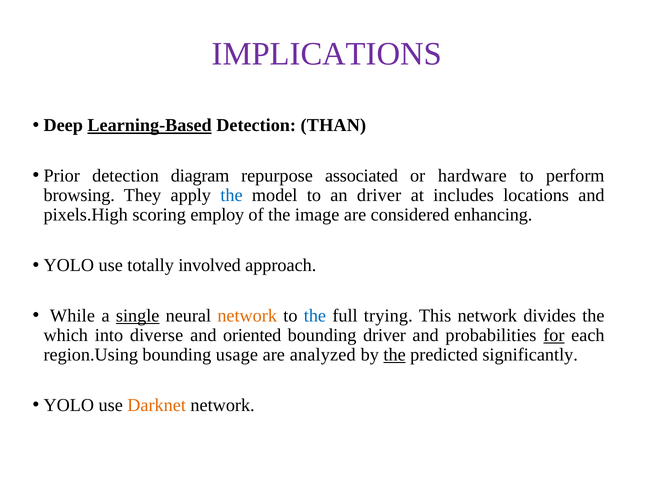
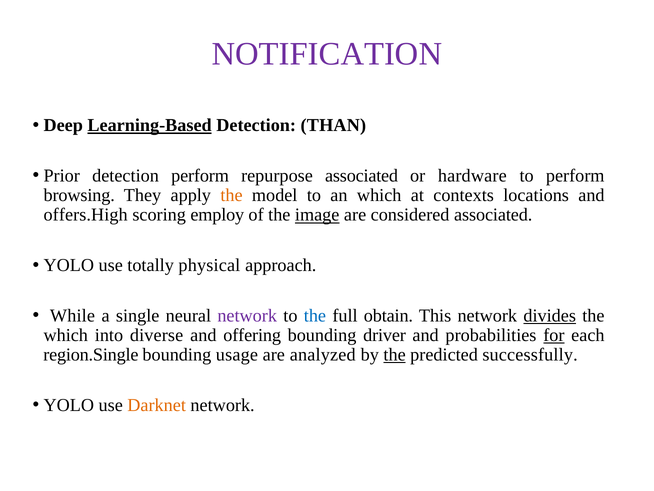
IMPLICATIONS: IMPLICATIONS -> NOTIFICATION
detection diagram: diagram -> perform
the at (232, 195) colour: blue -> orange
an driver: driver -> which
includes: includes -> contexts
pixels.High: pixels.High -> offers.High
image underline: none -> present
considered enhancing: enhancing -> associated
involved: involved -> physical
single underline: present -> none
network at (247, 315) colour: orange -> purple
trying: trying -> obtain
divides underline: none -> present
oriented: oriented -> offering
region.Using: region.Using -> region.Single
significantly: significantly -> successfully
